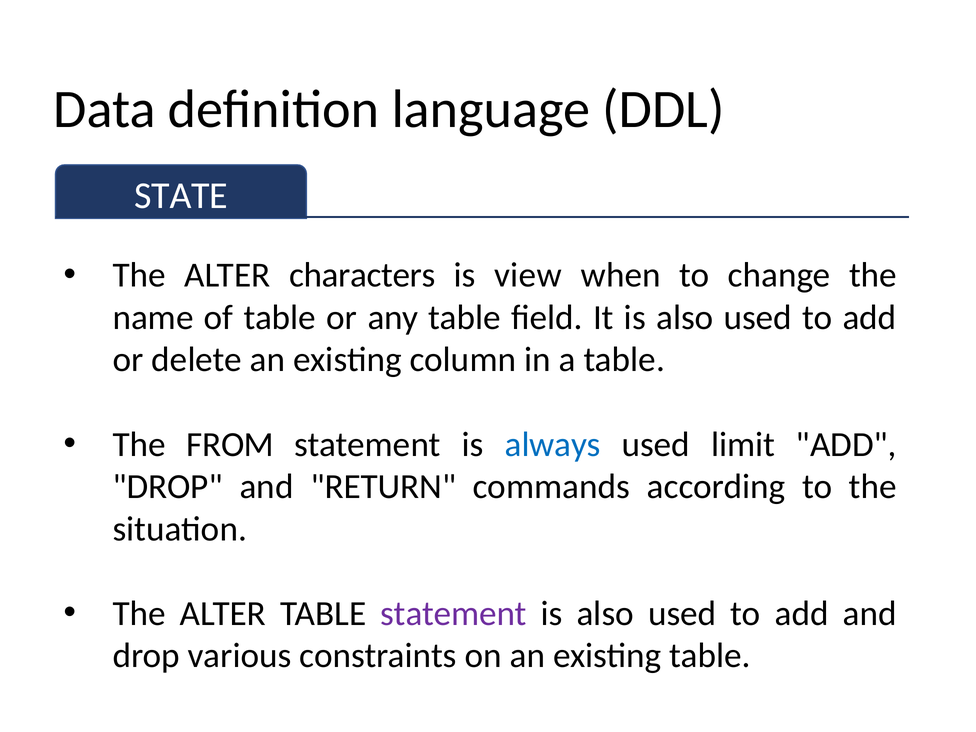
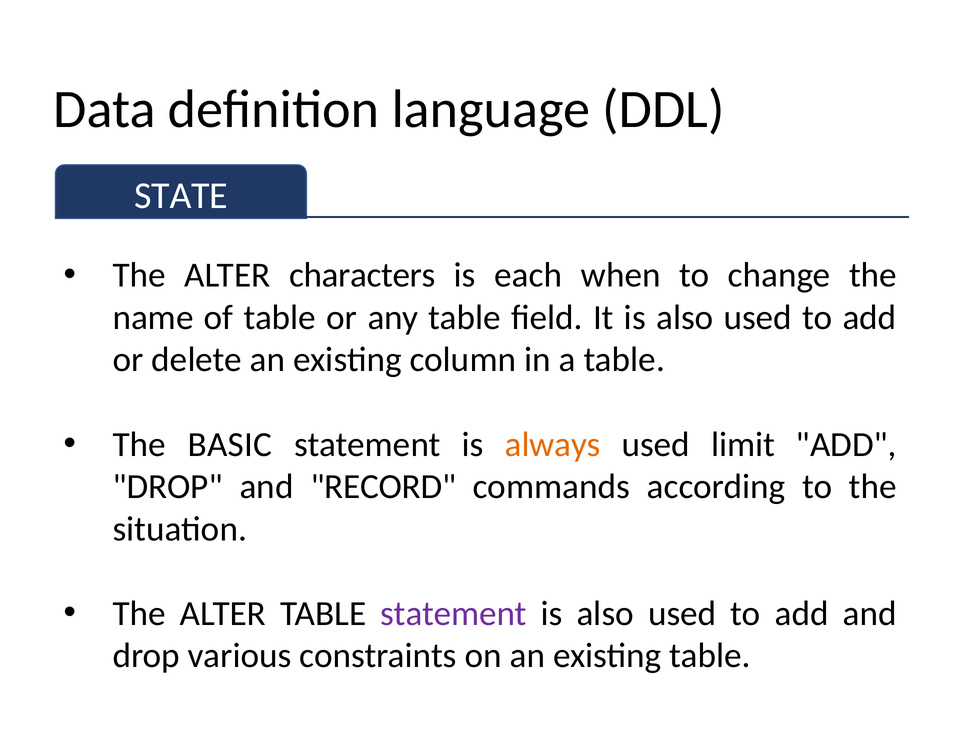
view: view -> each
FROM: FROM -> BASIC
always colour: blue -> orange
RETURN: RETURN -> RECORD
